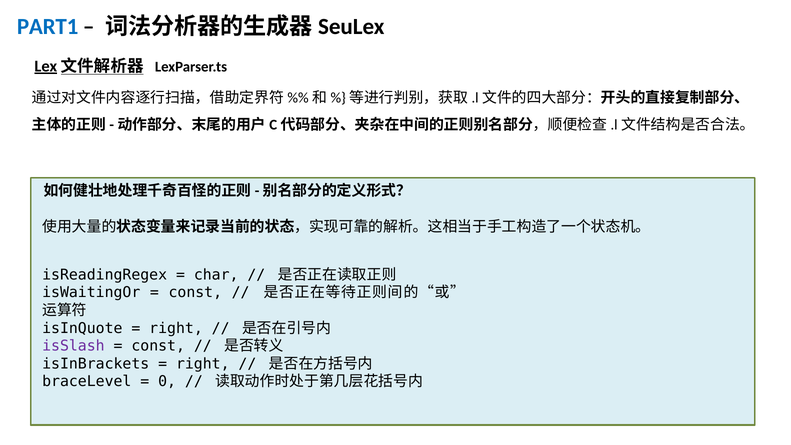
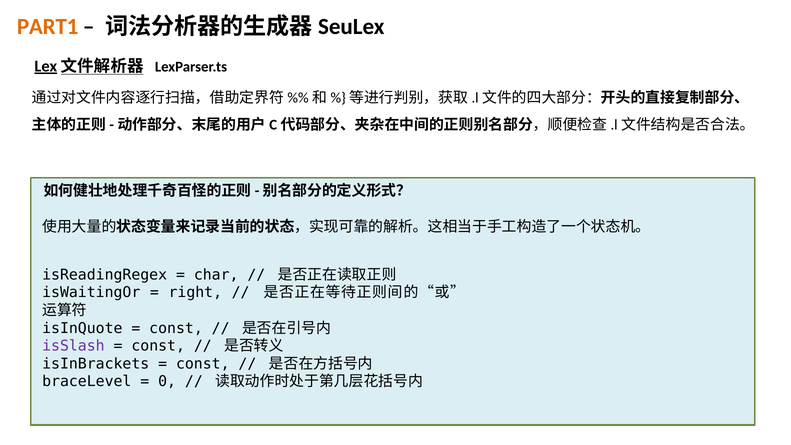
PART1 colour: blue -> orange
const at (195, 293): const -> right
right at (176, 328): right -> const
right at (203, 364): right -> const
